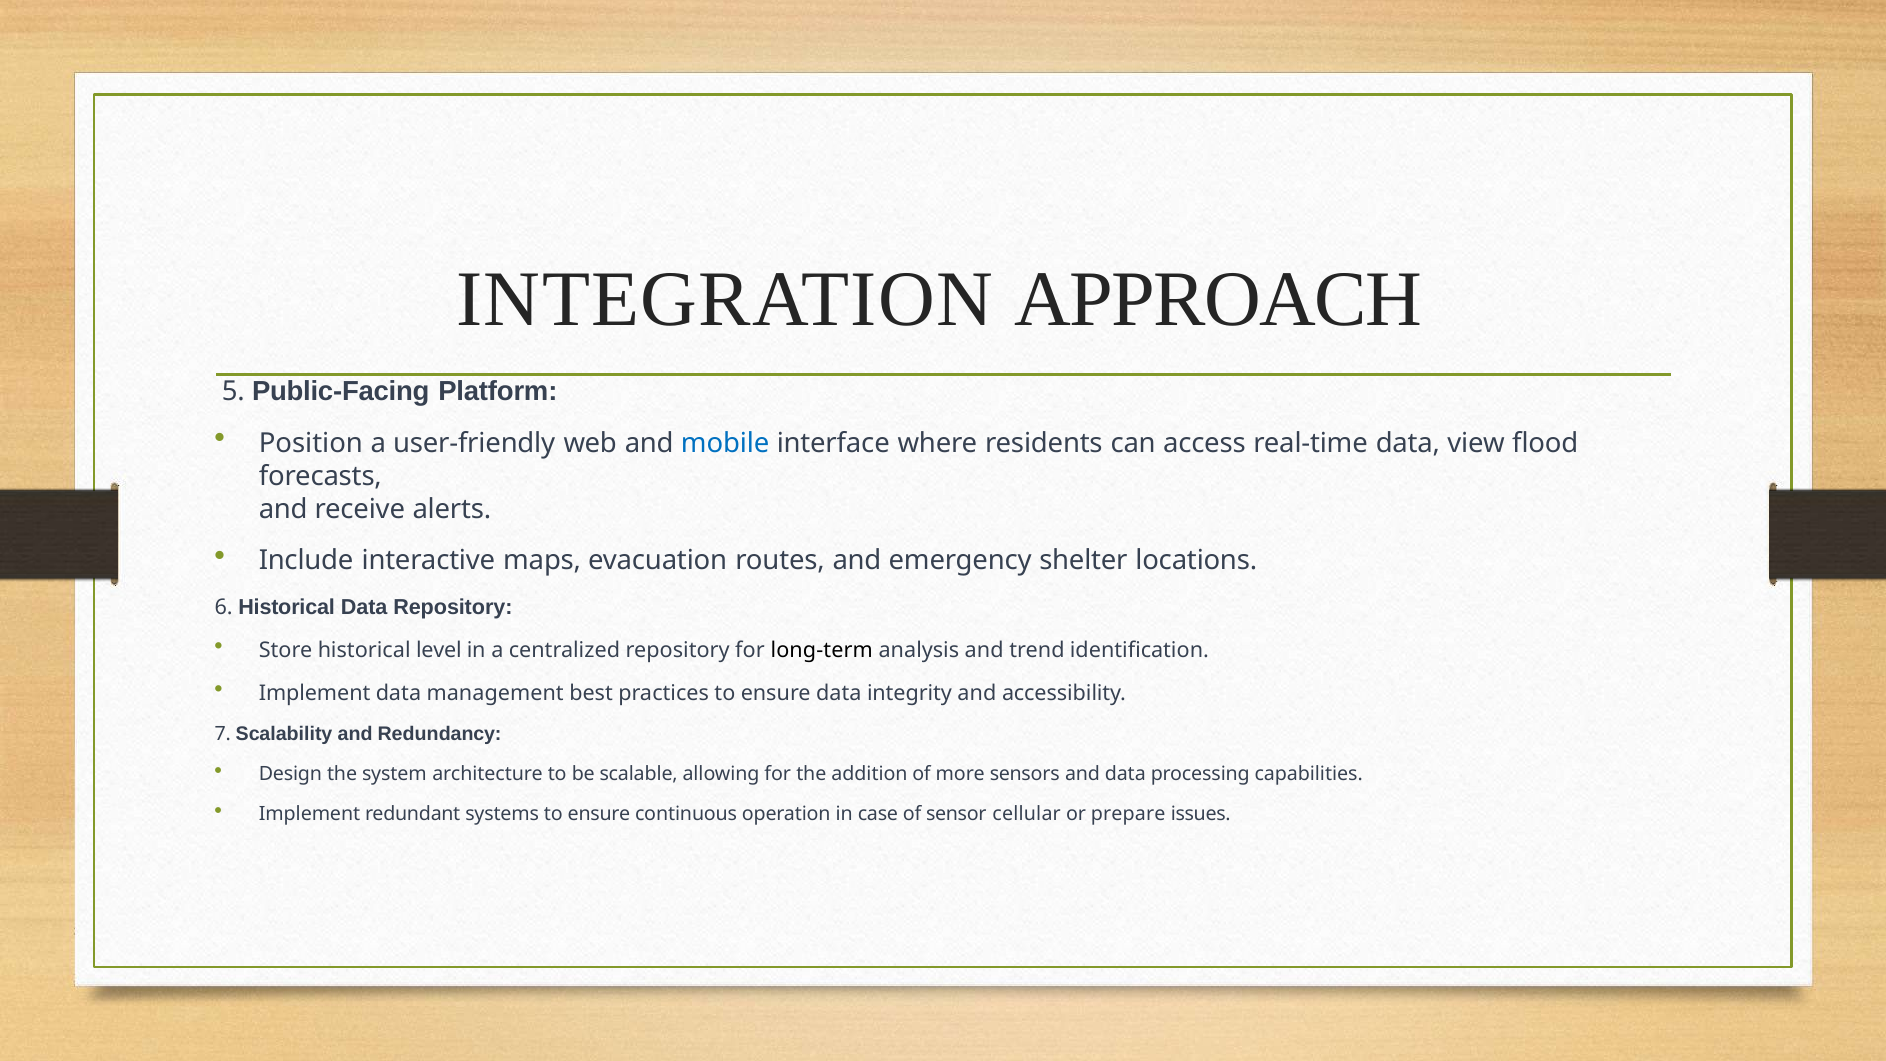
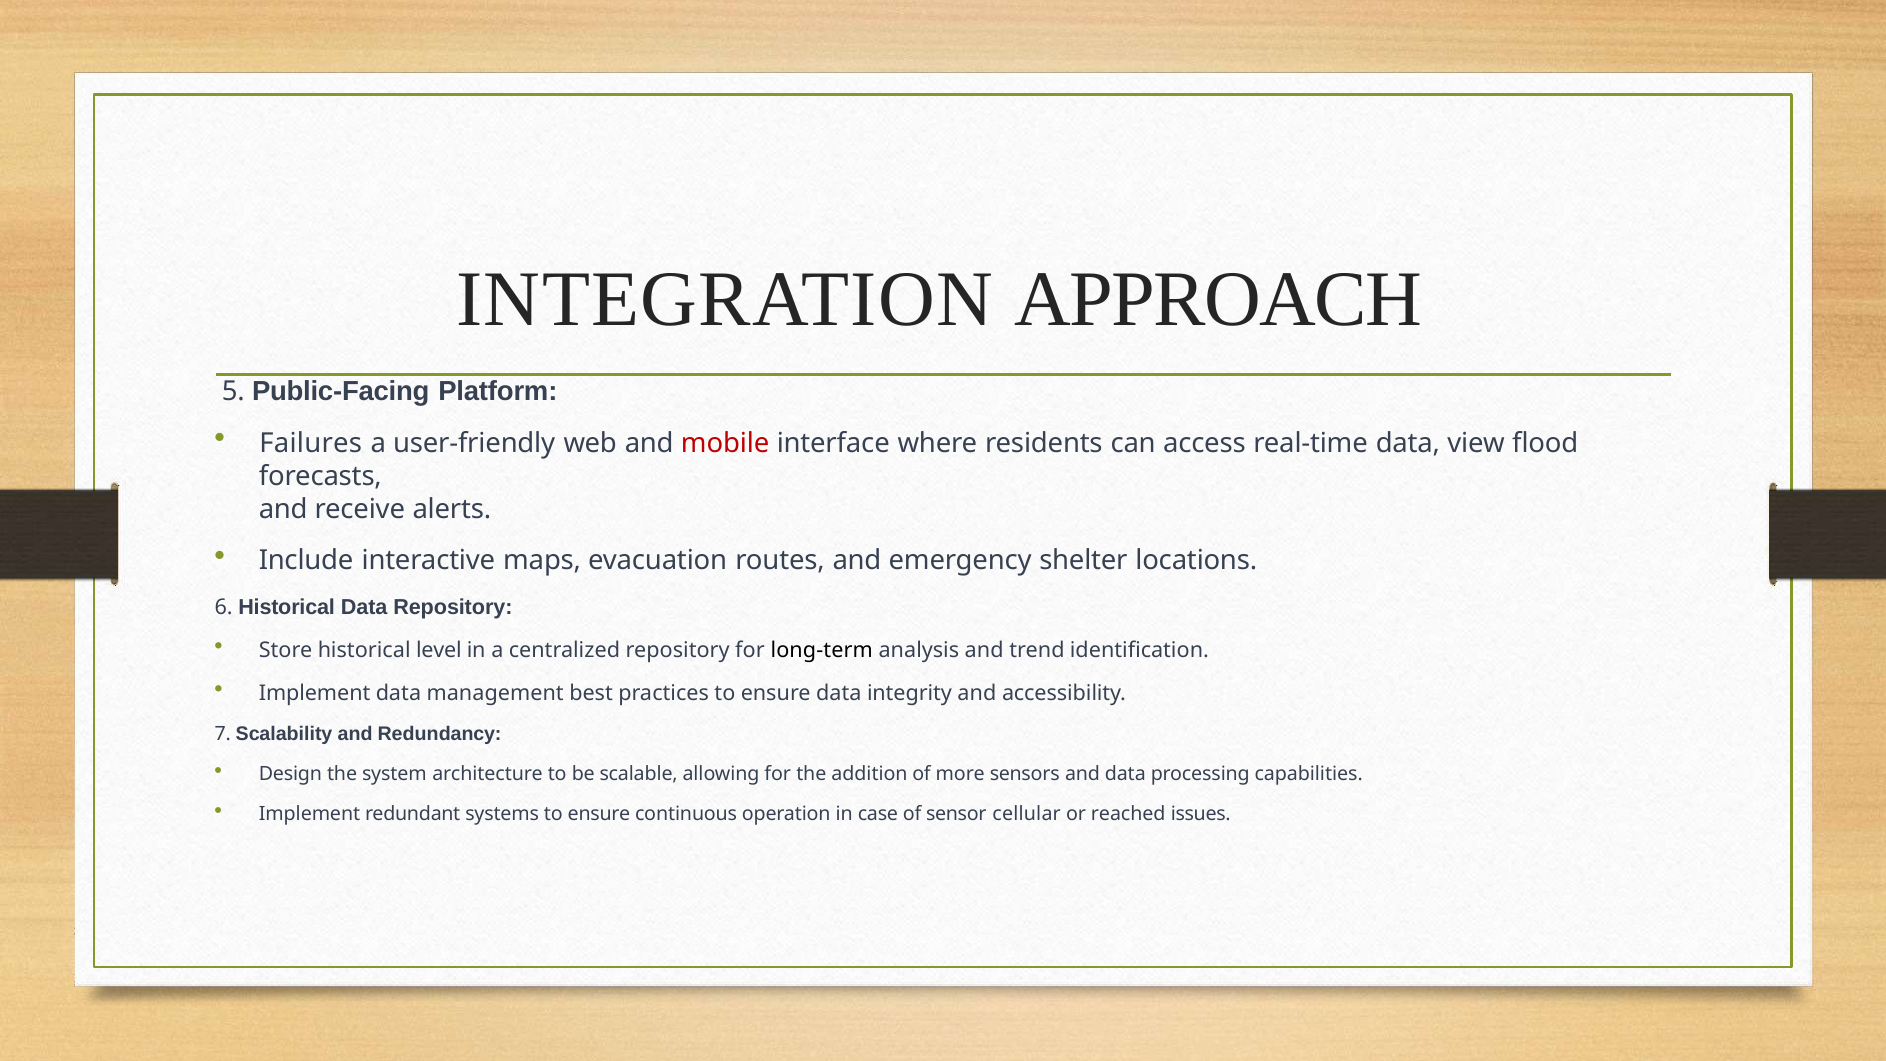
Position: Position -> Failures
mobile colour: blue -> red
prepare: prepare -> reached
